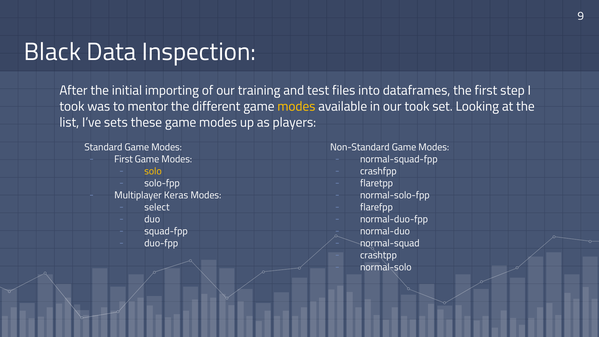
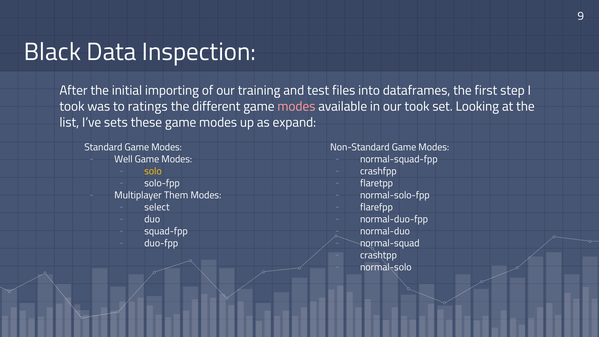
mentor: mentor -> ratings
modes at (296, 106) colour: yellow -> pink
players: players -> expand
First at (123, 159): First -> Well
Keras: Keras -> Them
